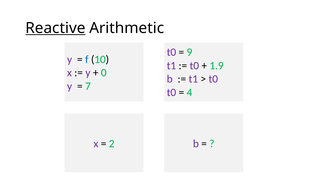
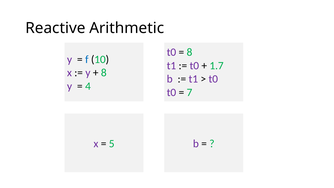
Reactive underline: present -> none
9 at (189, 52): 9 -> 8
1.9: 1.9 -> 1.7
0 at (104, 73): 0 -> 8
7: 7 -> 4
4: 4 -> 7
2: 2 -> 5
